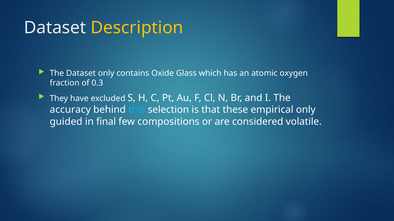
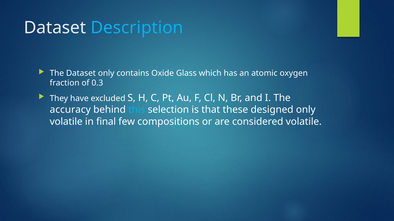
Description colour: yellow -> light blue
empirical: empirical -> designed
guided at (66, 122): guided -> volatile
